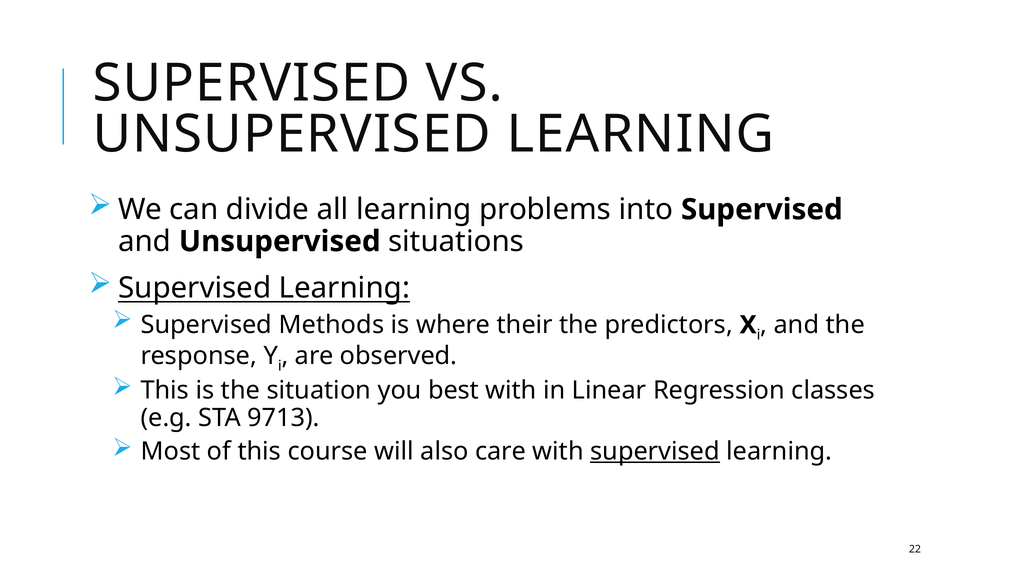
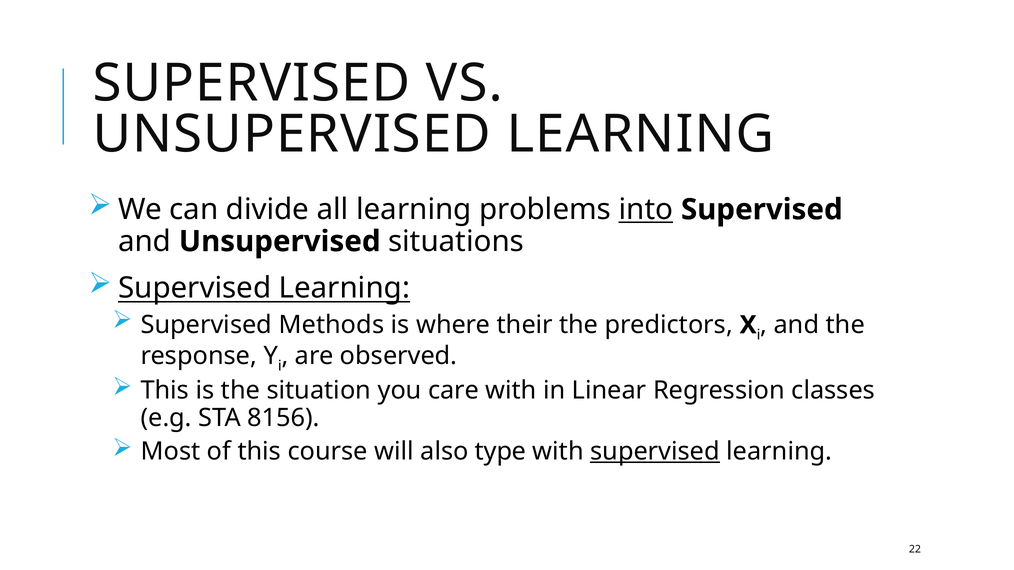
into underline: none -> present
best: best -> care
9713: 9713 -> 8156
care: care -> type
